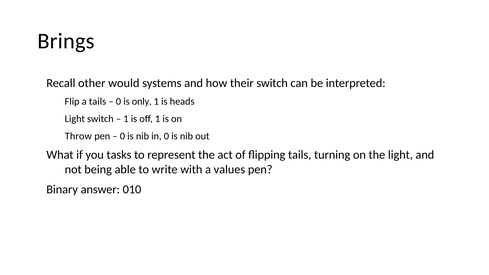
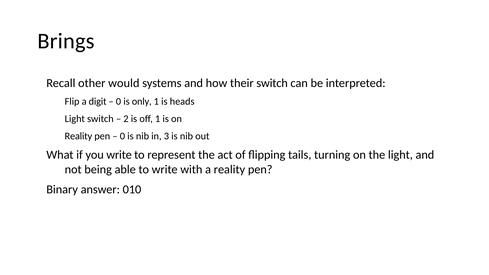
a tails: tails -> digit
1 at (126, 119): 1 -> 2
Throw at (78, 136): Throw -> Reality
in 0: 0 -> 3
you tasks: tasks -> write
a values: values -> reality
